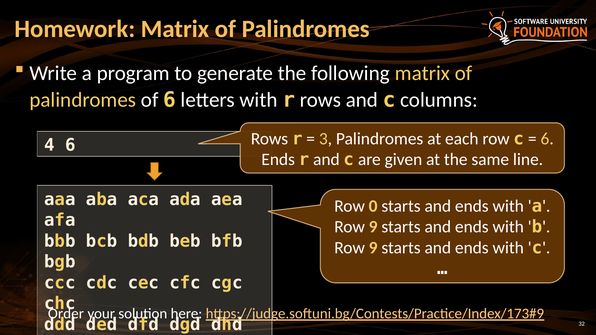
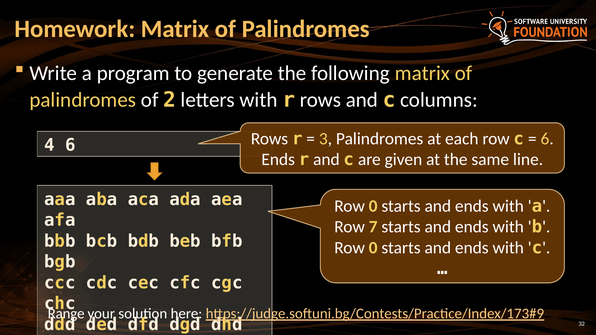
of 6: 6 -> 2
9 at (373, 227): 9 -> 7
9 at (373, 248): 9 -> 0
Order: Order -> Range
